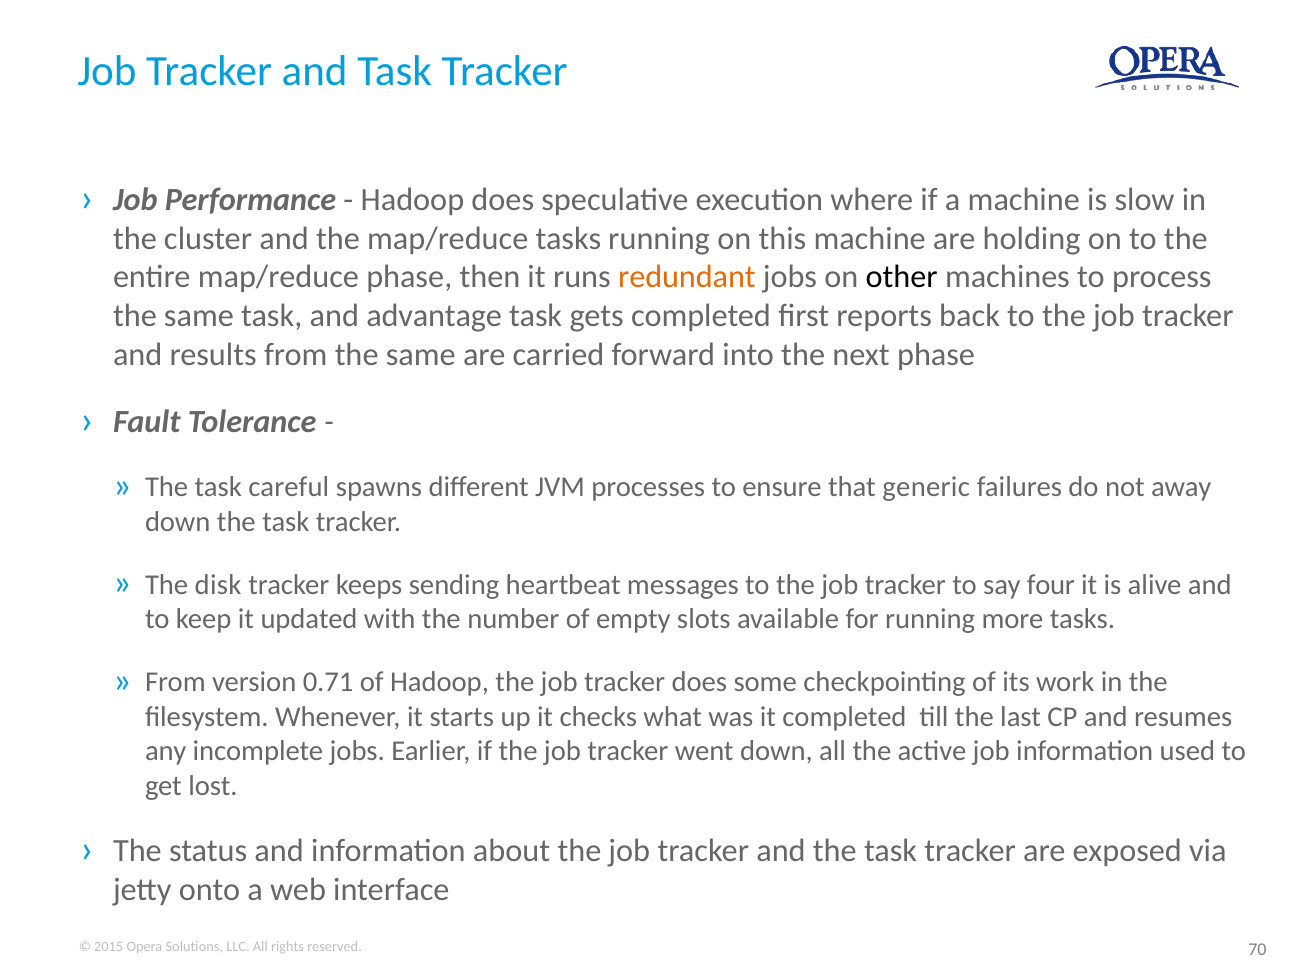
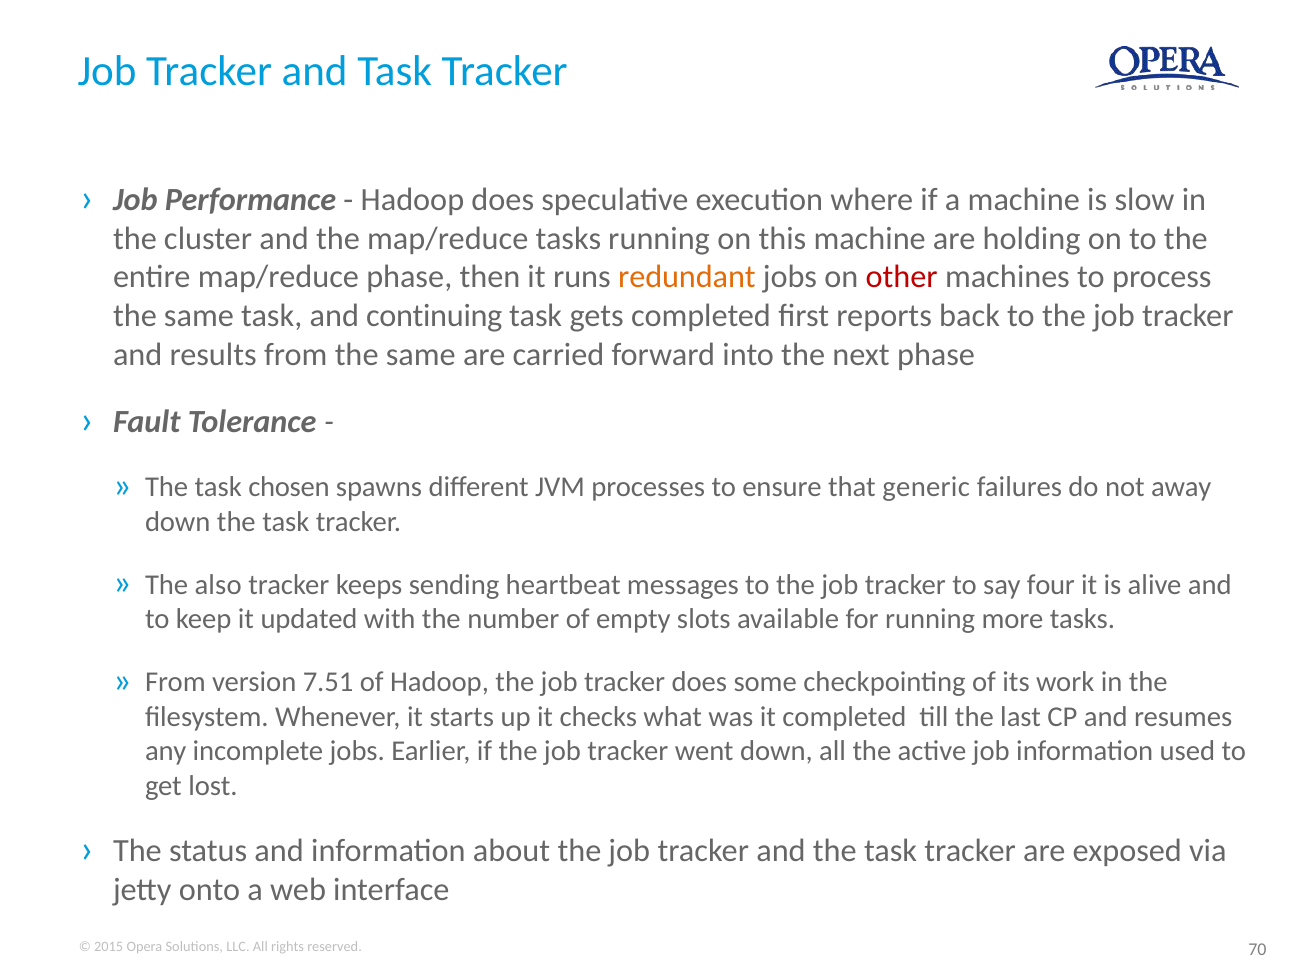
other colour: black -> red
advantage: advantage -> continuing
careful: careful -> chosen
disk: disk -> also
0.71: 0.71 -> 7.51
